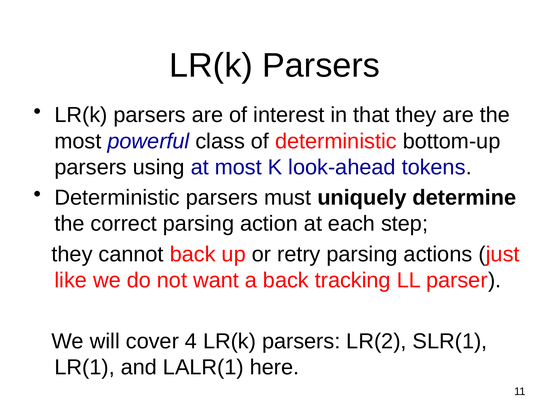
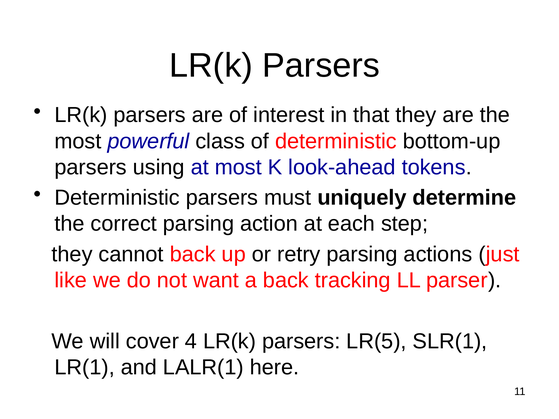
LR(2: LR(2 -> LR(5
